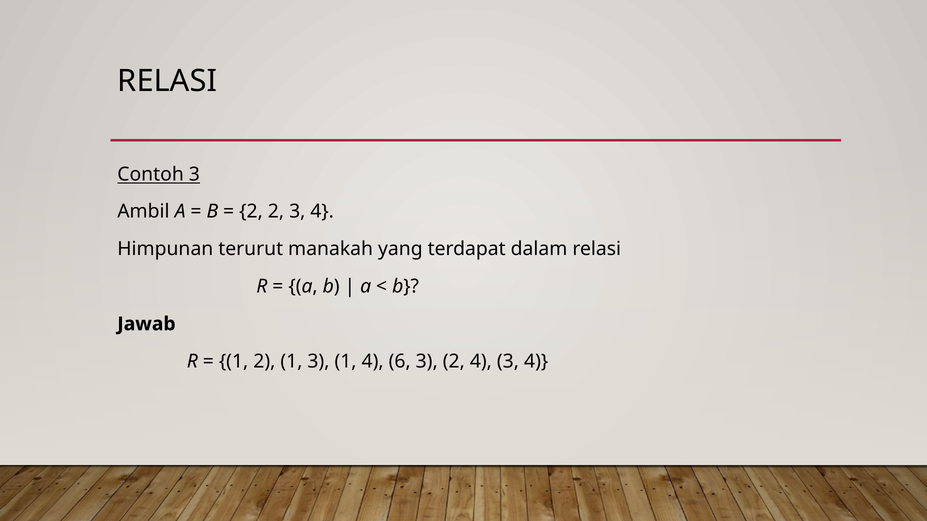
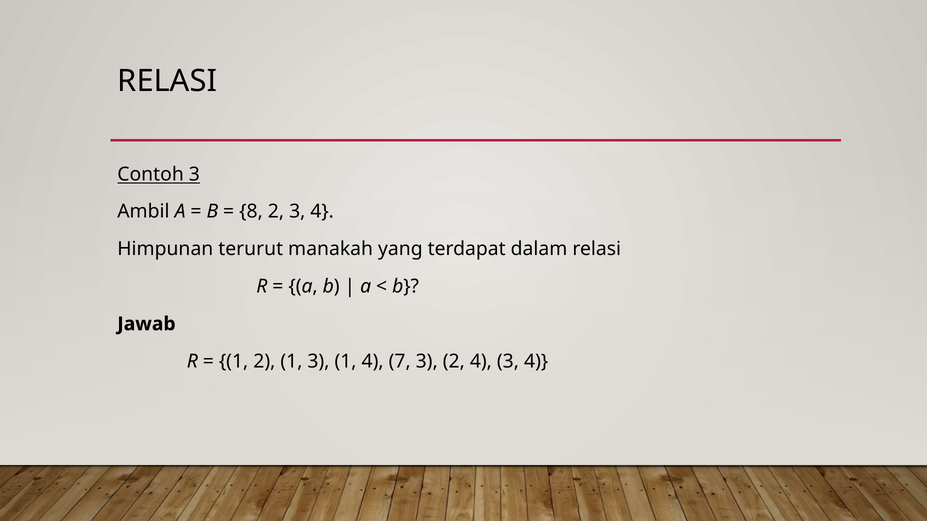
2 at (251, 212): 2 -> 8
6: 6 -> 7
